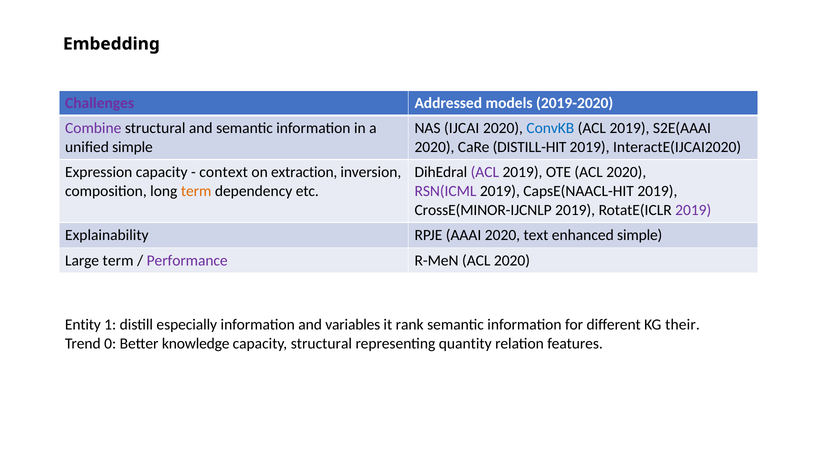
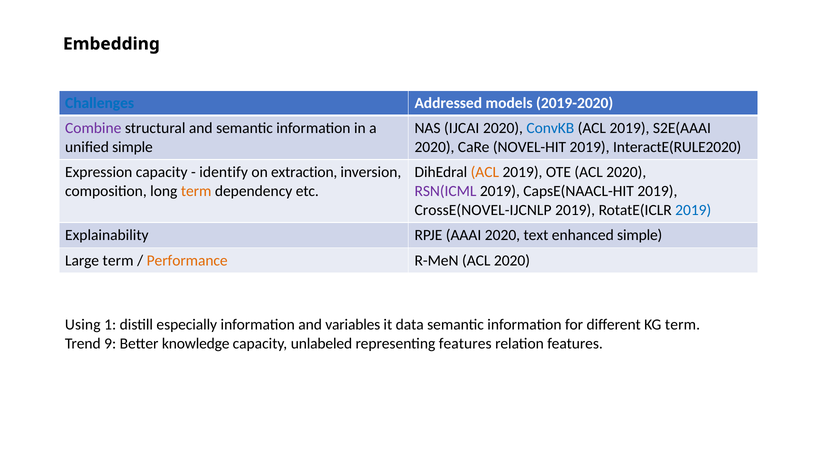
Challenges colour: purple -> blue
DISTILL-HIT: DISTILL-HIT -> NOVEL-HIT
InteractE(IJCAI2020: InteractE(IJCAI2020 -> InteractE(RULE2020
context: context -> identify
ACL at (485, 172) colour: purple -> orange
CrossE(MINOR-IJCNLP: CrossE(MINOR-IJCNLP -> CrossE(NOVEL-IJCNLP
2019 at (693, 210) colour: purple -> blue
Performance colour: purple -> orange
Entity: Entity -> Using
rank: rank -> data
KG their: their -> term
0: 0 -> 9
capacity structural: structural -> unlabeled
representing quantity: quantity -> features
